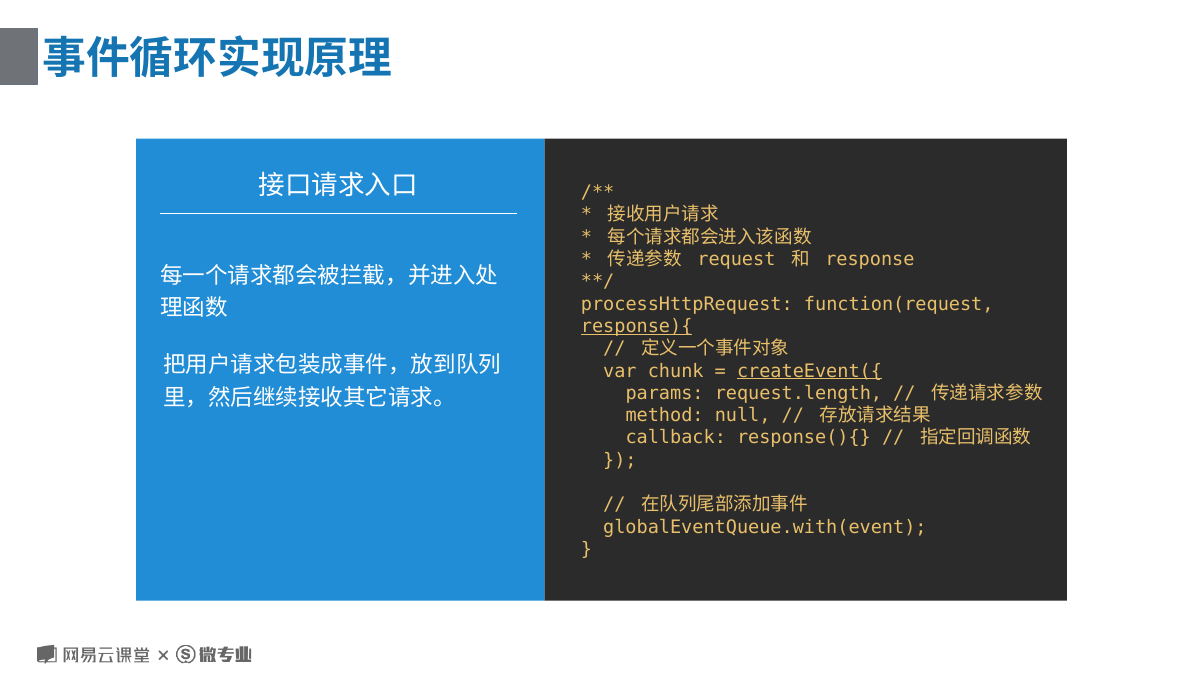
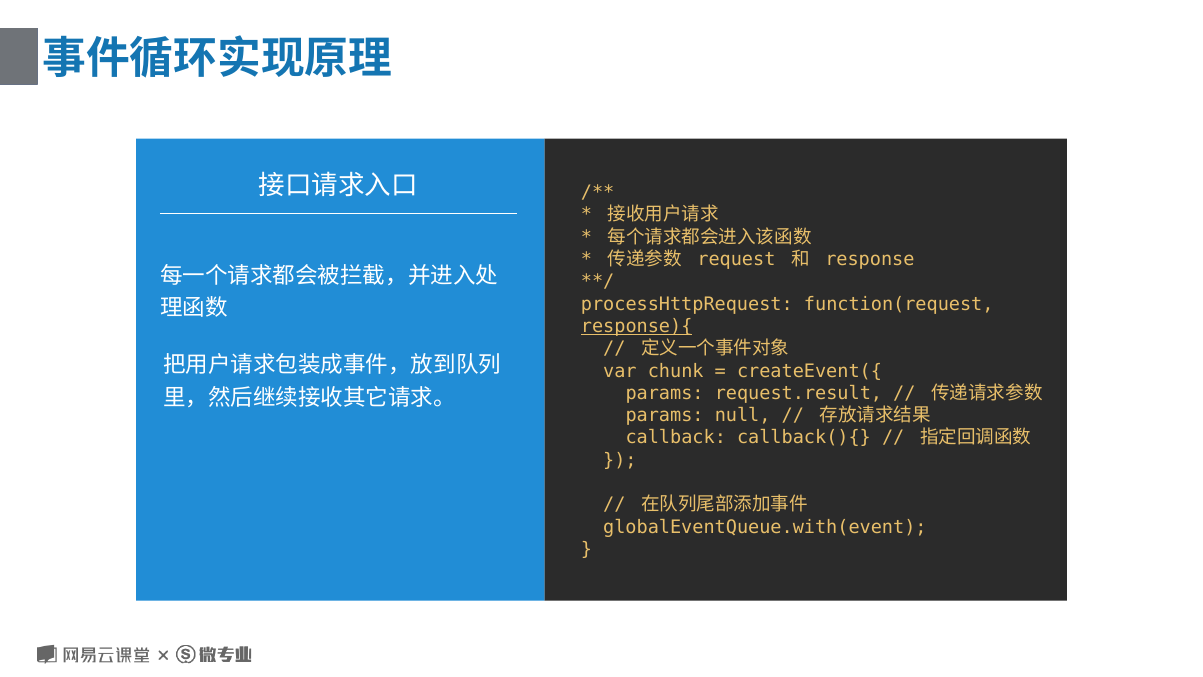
createEvent({ underline: present -> none
request.length: request.length -> request.result
method at (665, 415): method -> params
response(){: response(){ -> callback(){
